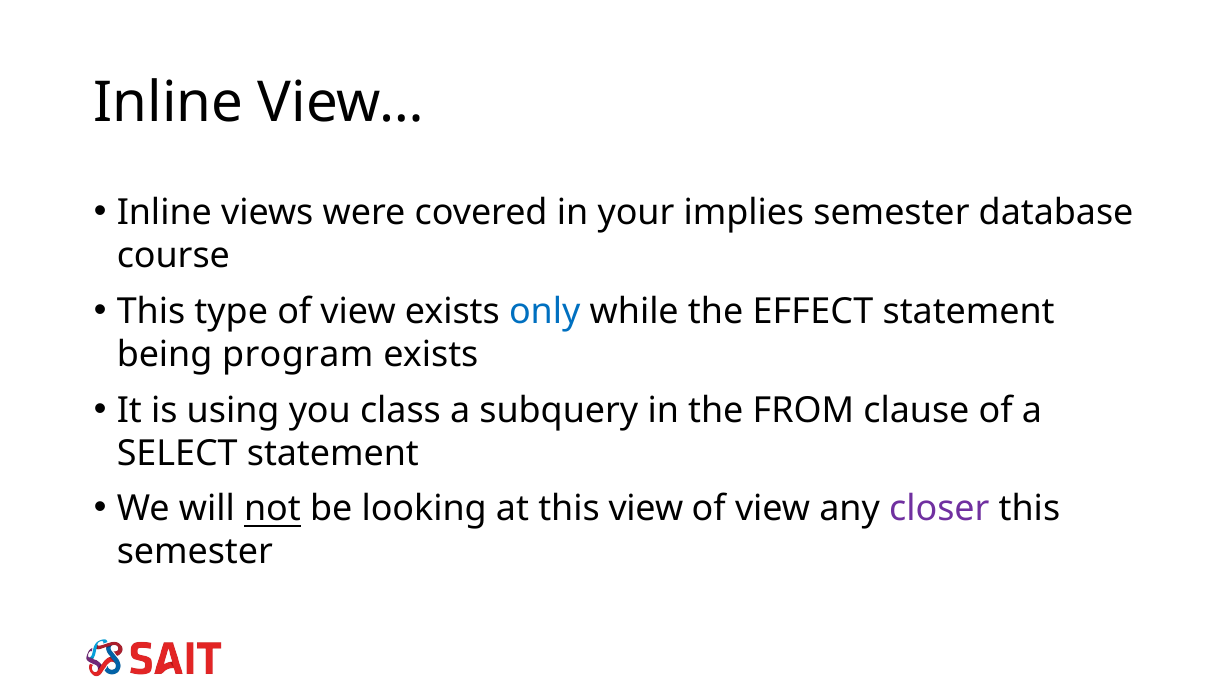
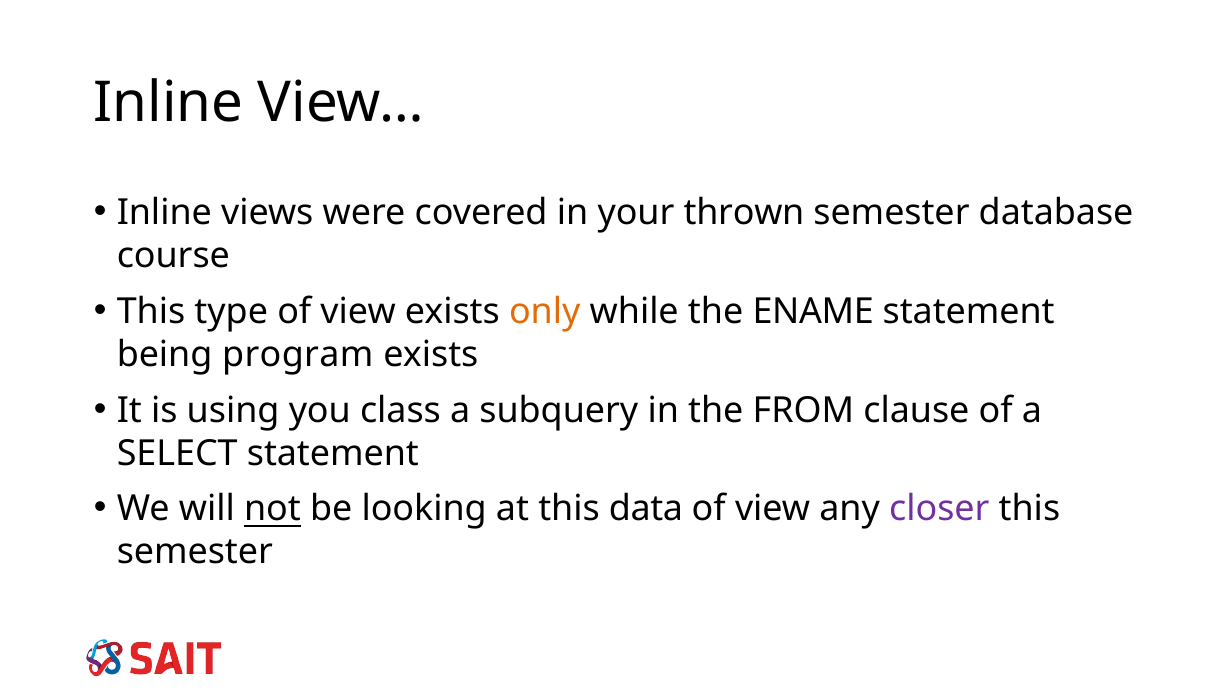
implies: implies -> thrown
only colour: blue -> orange
EFFECT: EFFECT -> ENAME
this view: view -> data
